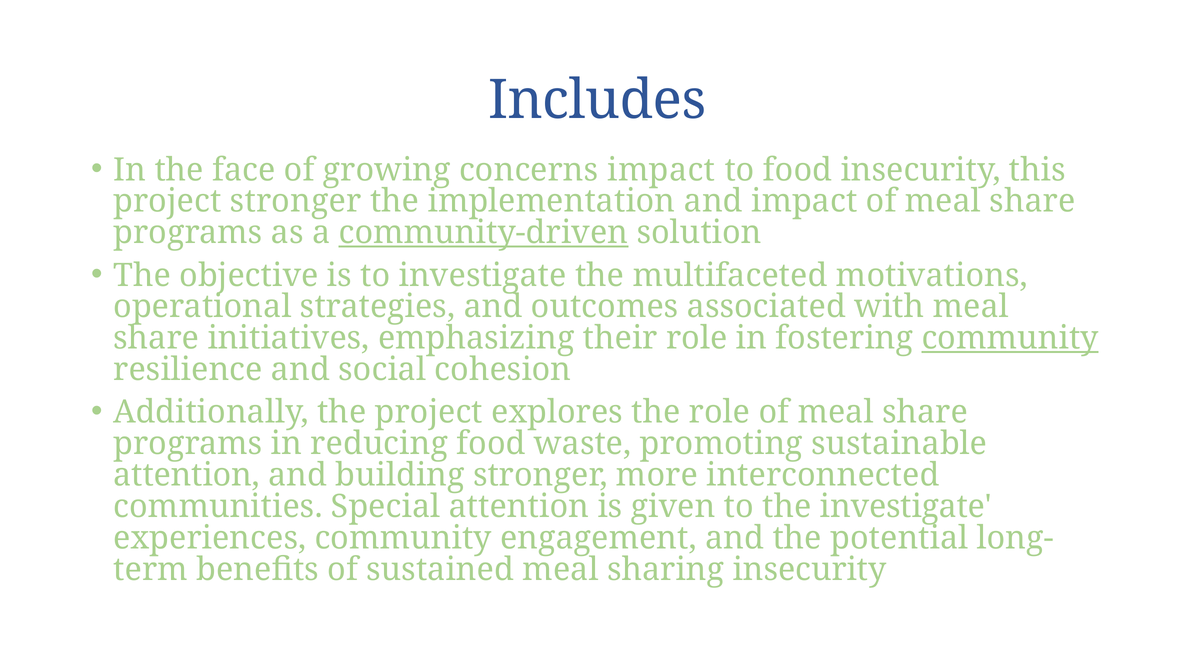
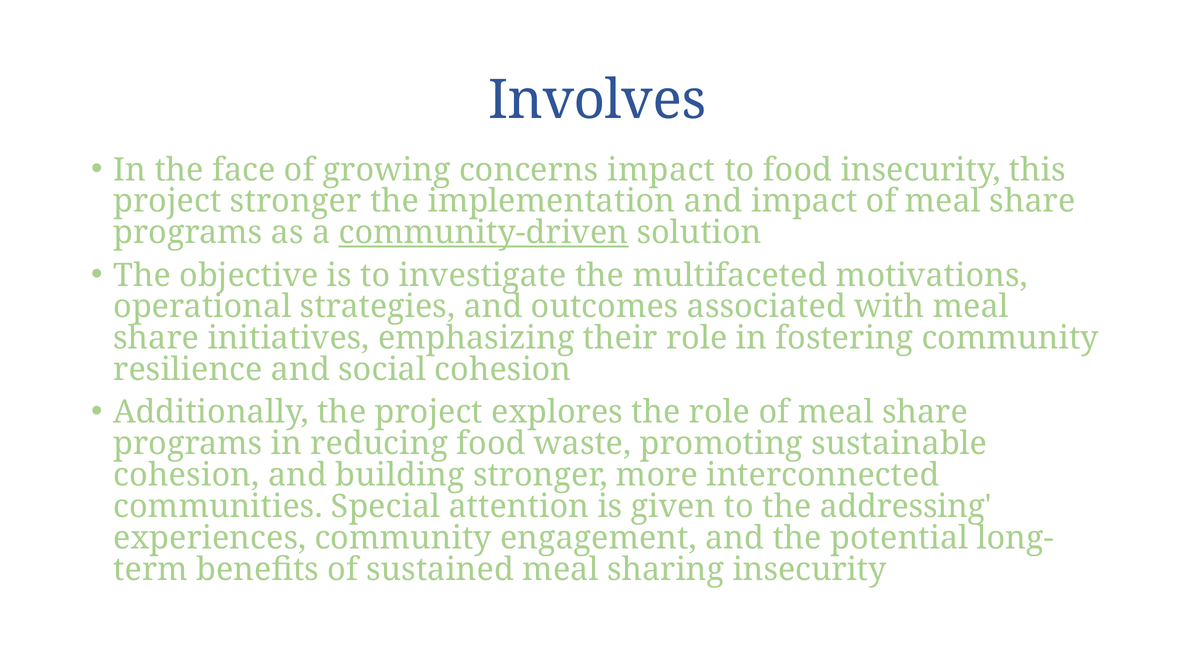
Includes: Includes -> Involves
community at (1010, 338) underline: present -> none
attention at (187, 475): attention -> cohesion
the investigate: investigate -> addressing
